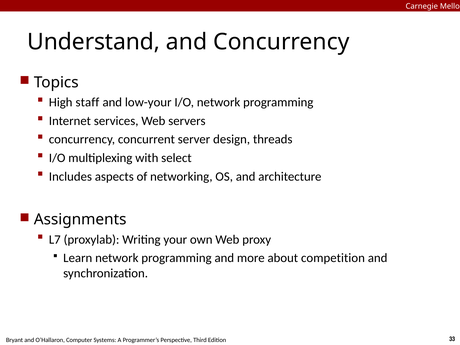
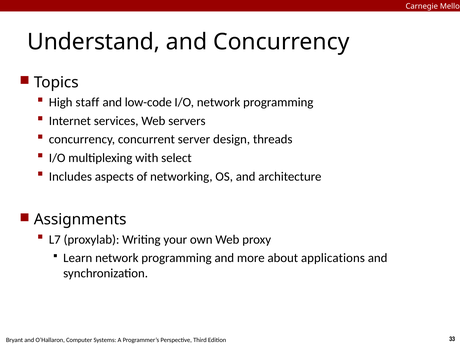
low-your: low-your -> low-code
competition: competition -> applications
